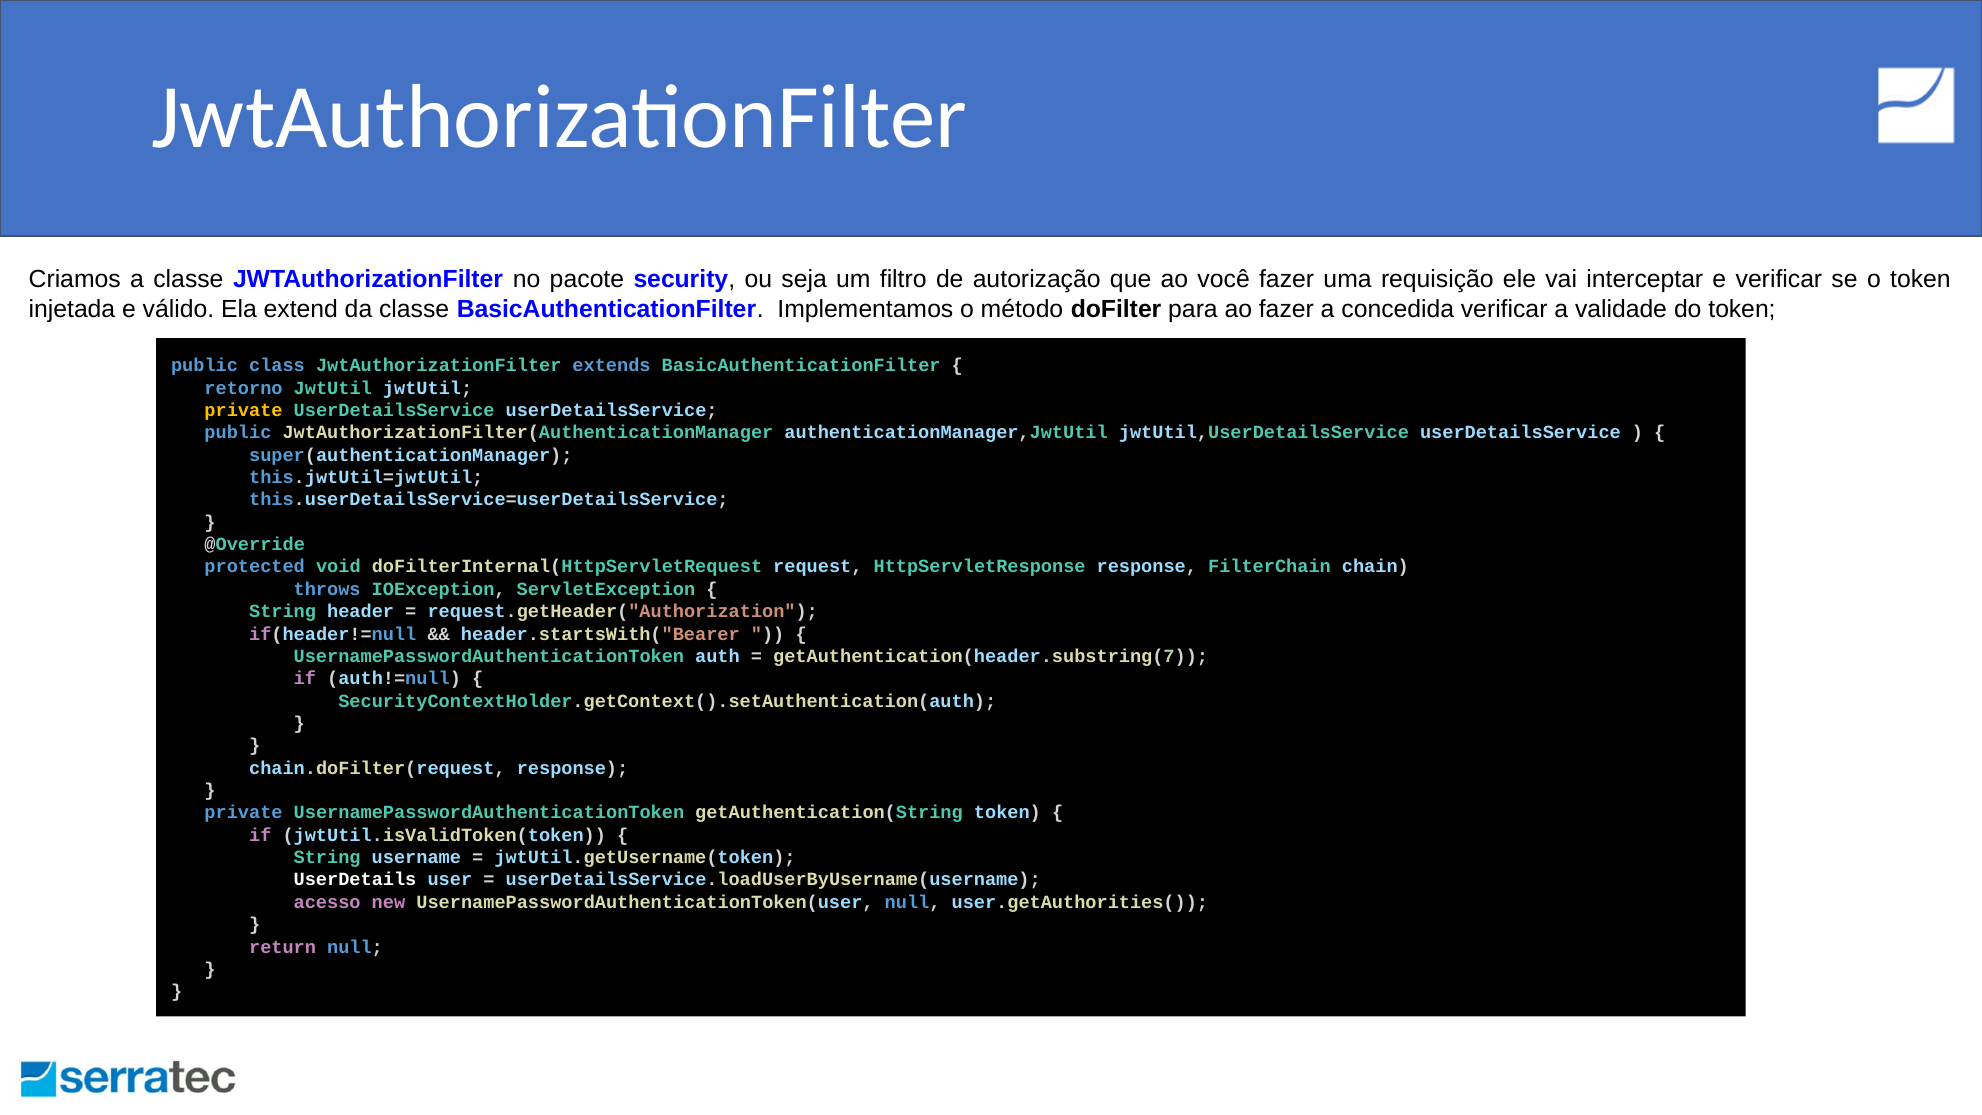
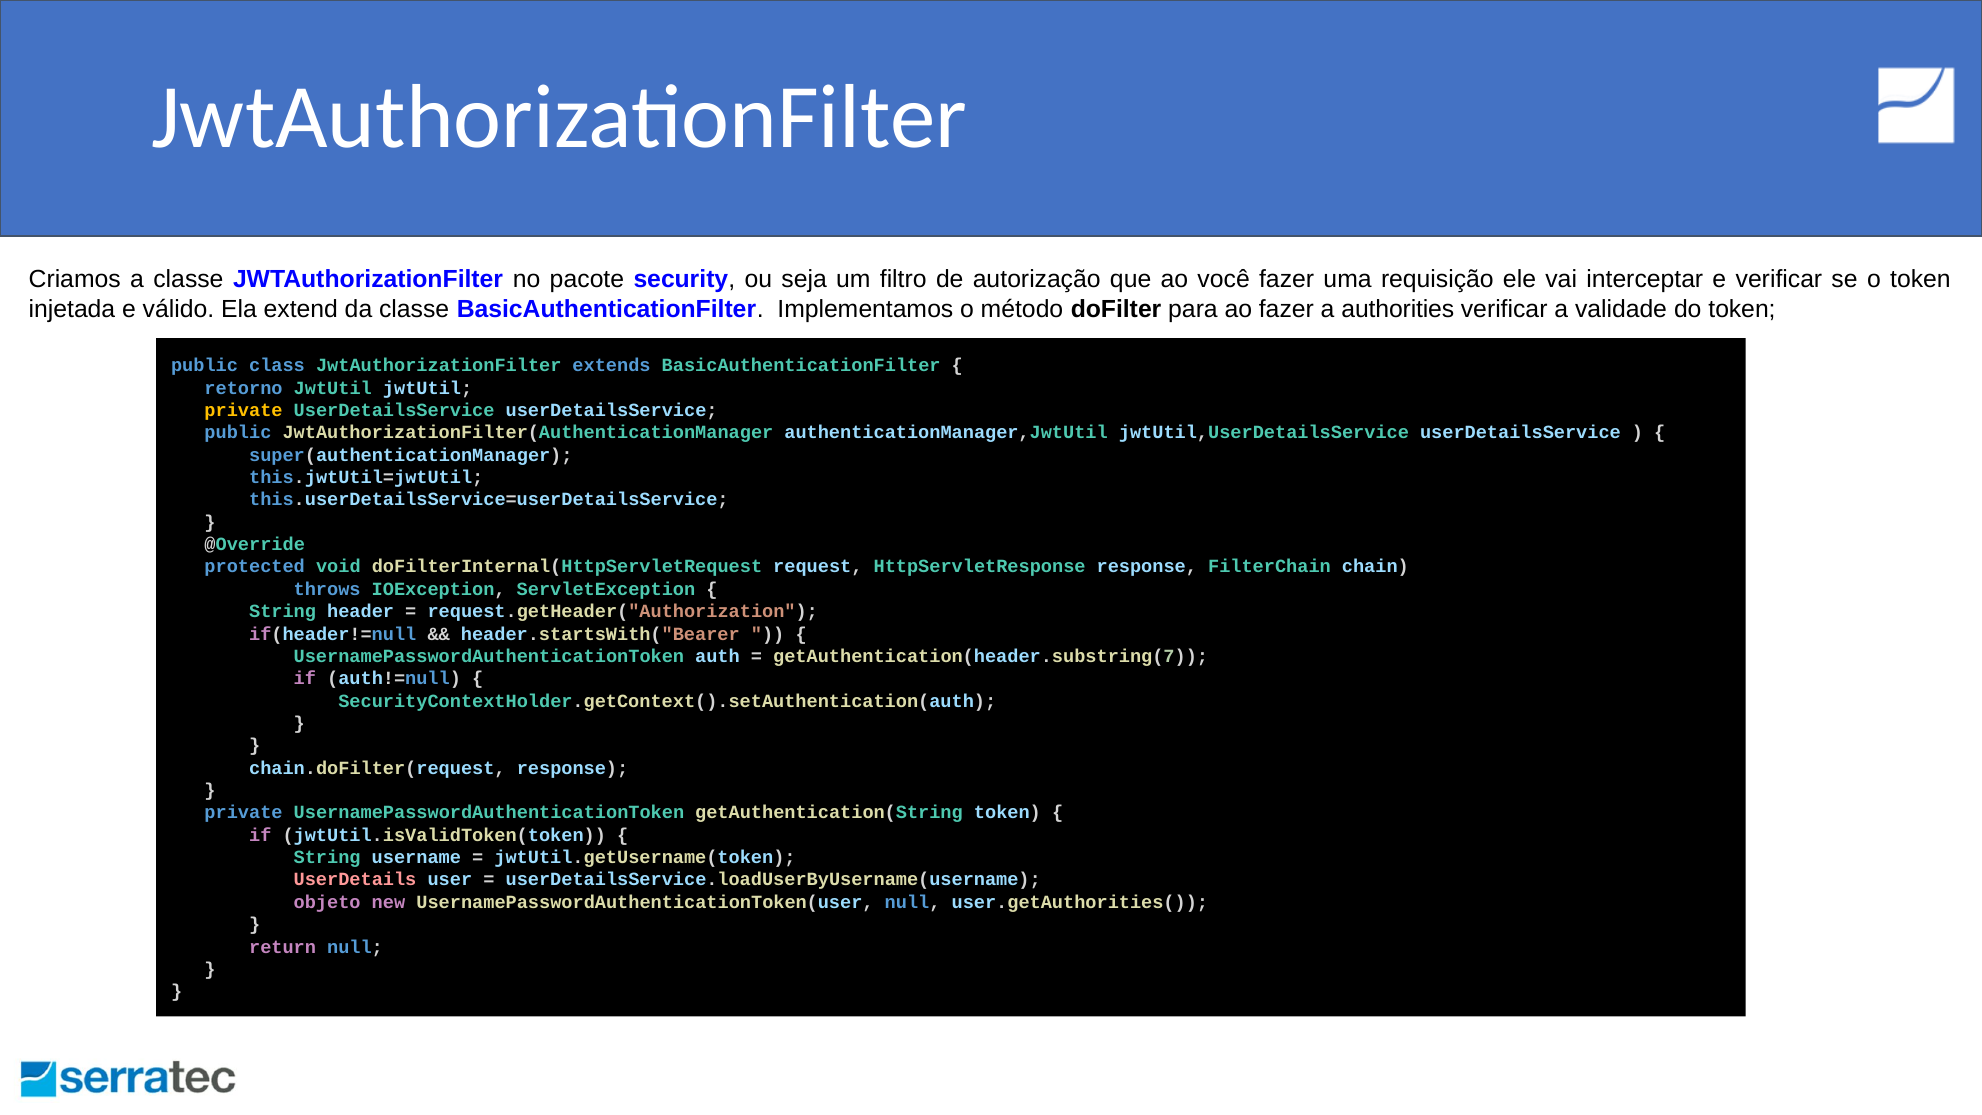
concedida: concedida -> authorities
UserDetails colour: white -> pink
acesso: acesso -> objeto
